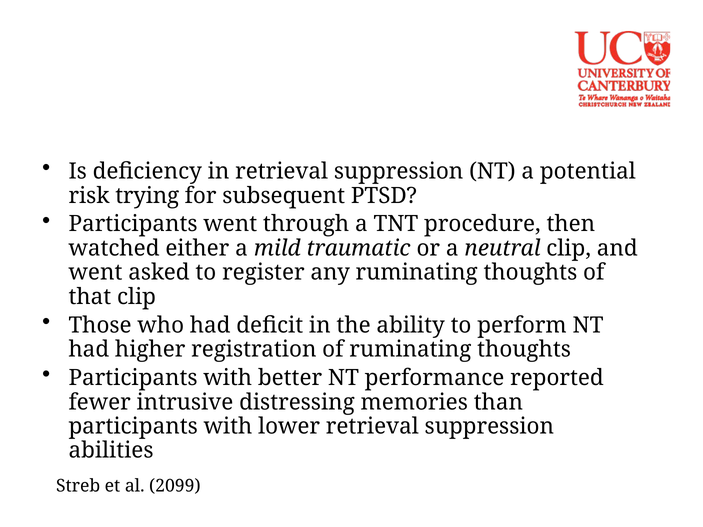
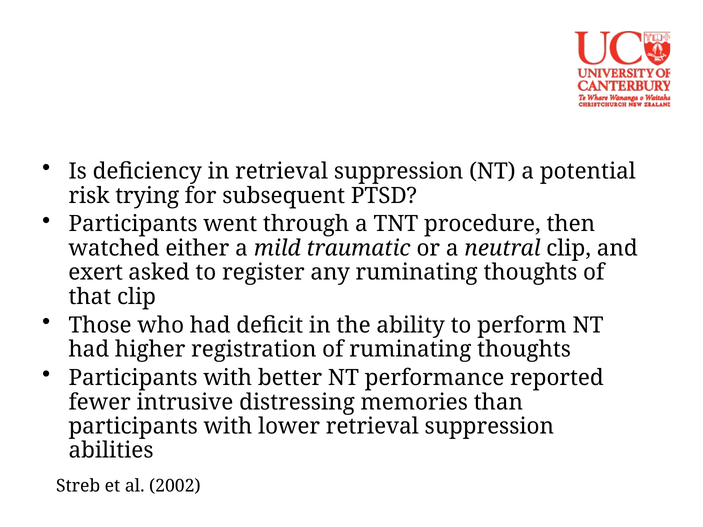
went at (95, 273): went -> exert
2099: 2099 -> 2002
